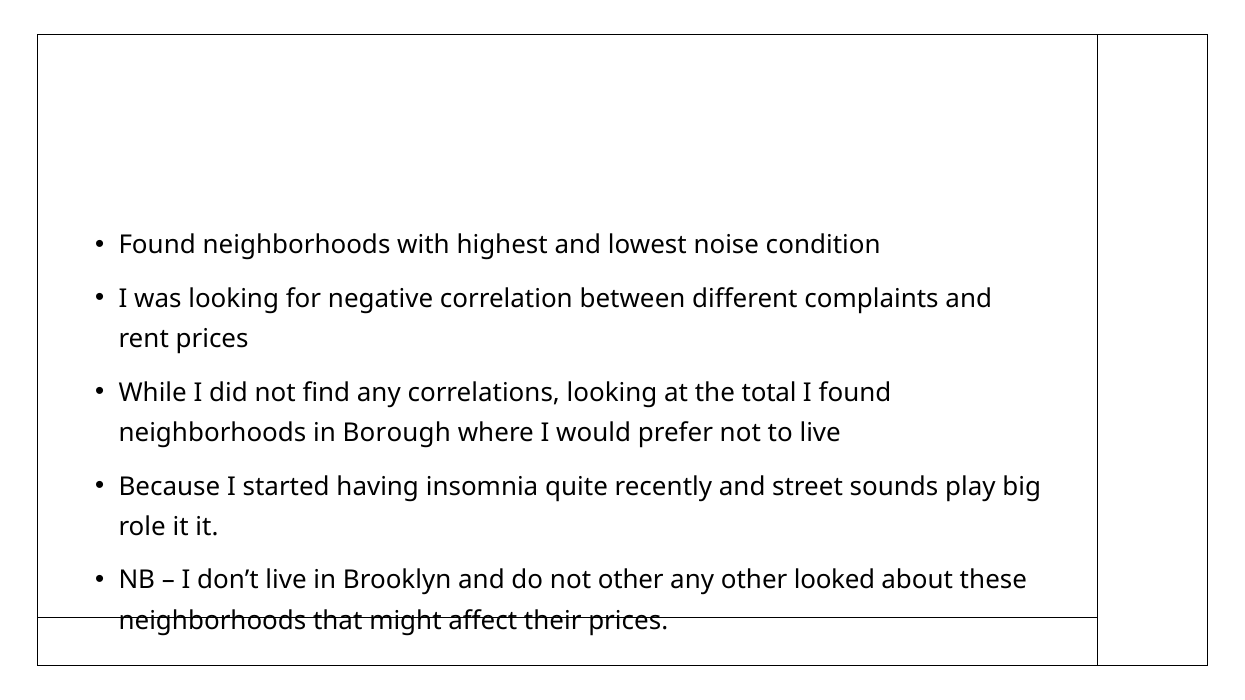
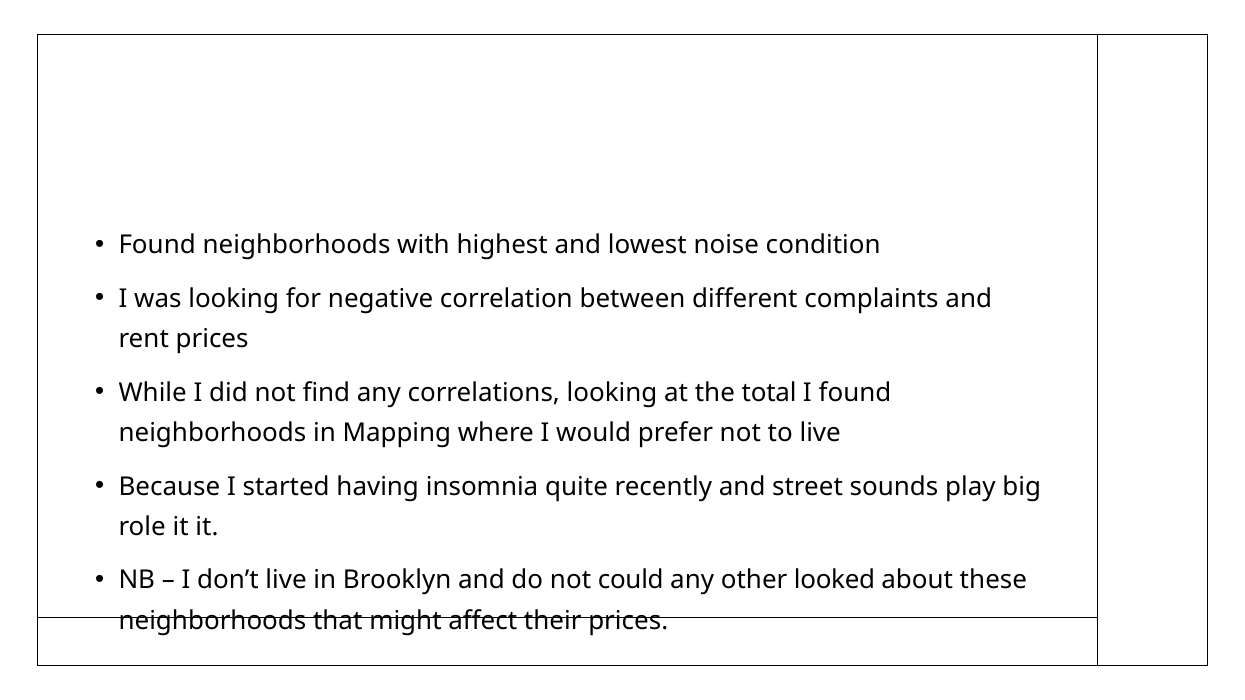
Borough: Borough -> Mapping
not other: other -> could
